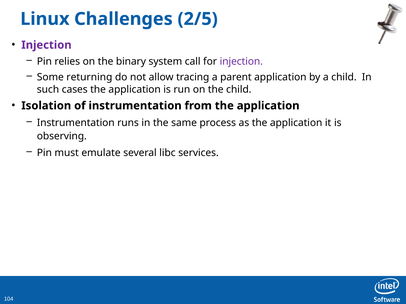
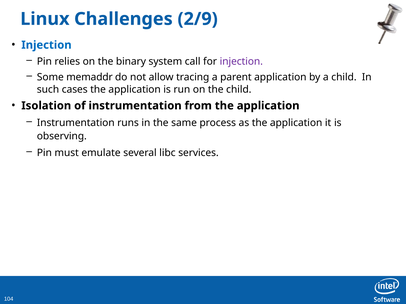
2/5: 2/5 -> 2/9
Injection at (46, 45) colour: purple -> blue
returning: returning -> memaddr
